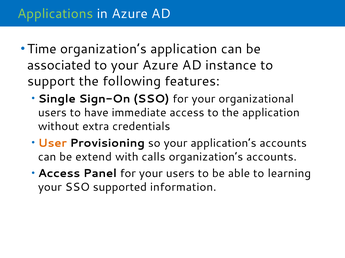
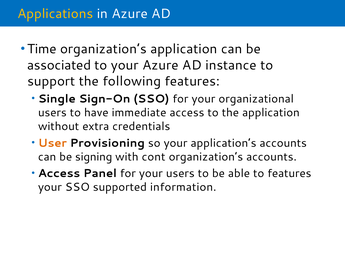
Applications colour: light green -> yellow
extend: extend -> signing
calls: calls -> cont
to learning: learning -> features
